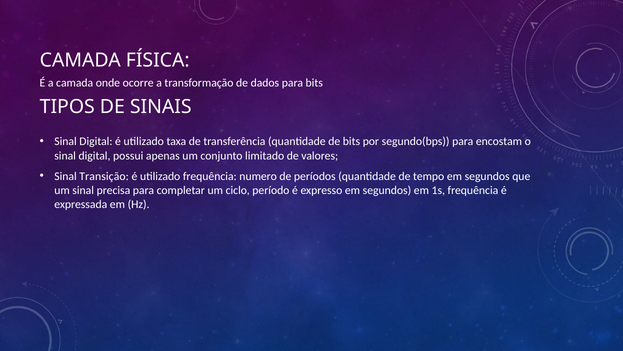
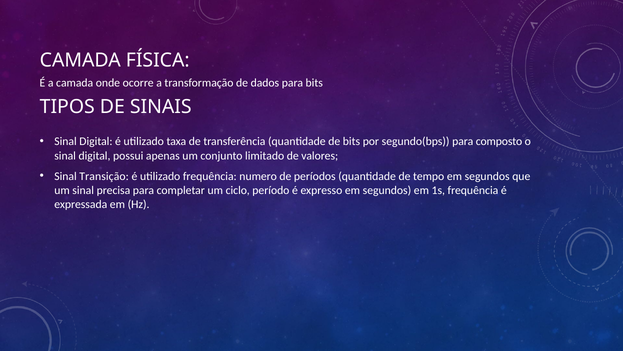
encostam: encostam -> composto
